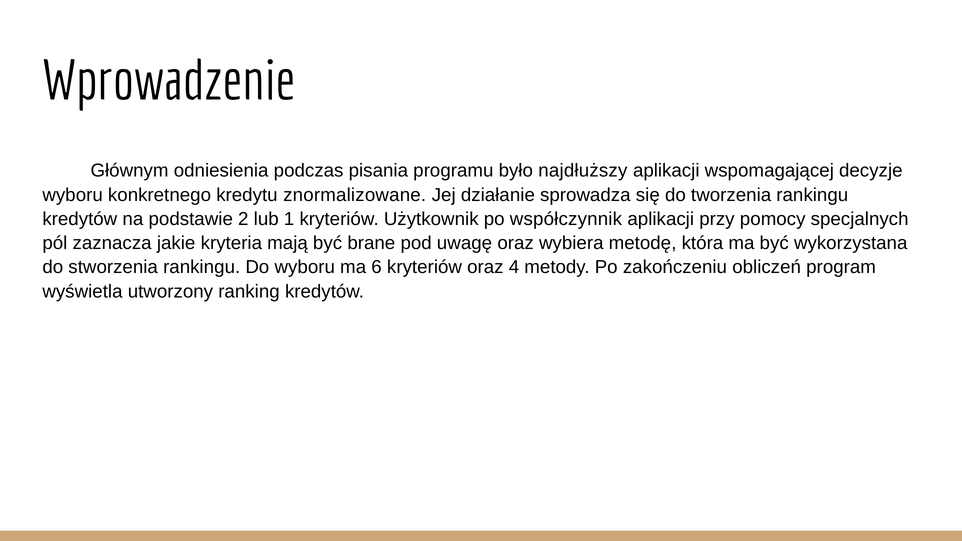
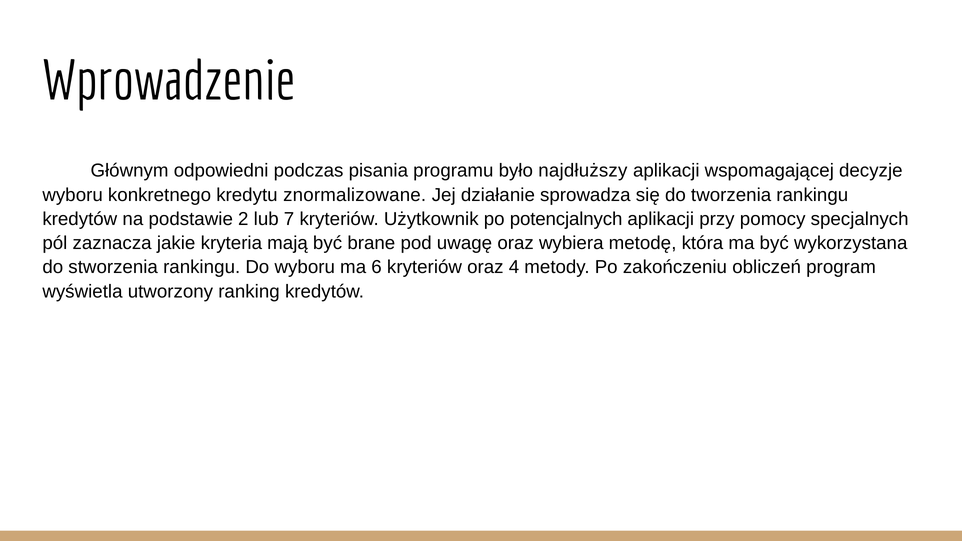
odniesienia: odniesienia -> odpowiedni
1: 1 -> 7
współczynnik: współczynnik -> potencjalnych
